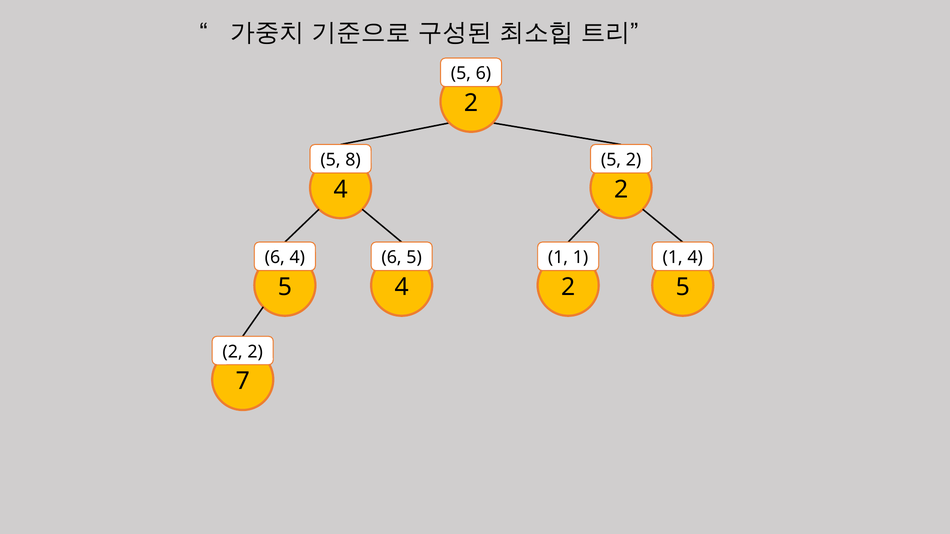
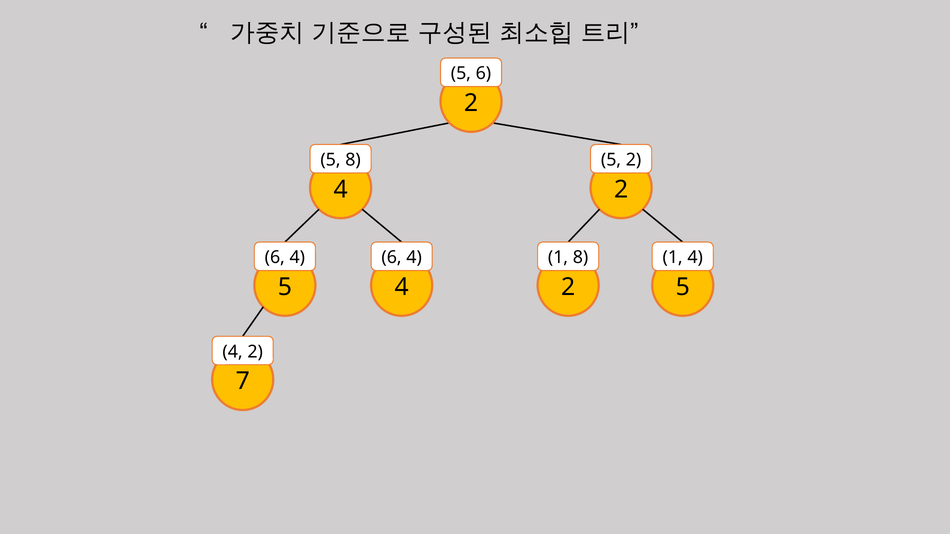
5 at (414, 258): 5 -> 4
1 1: 1 -> 8
2 at (233, 352): 2 -> 4
